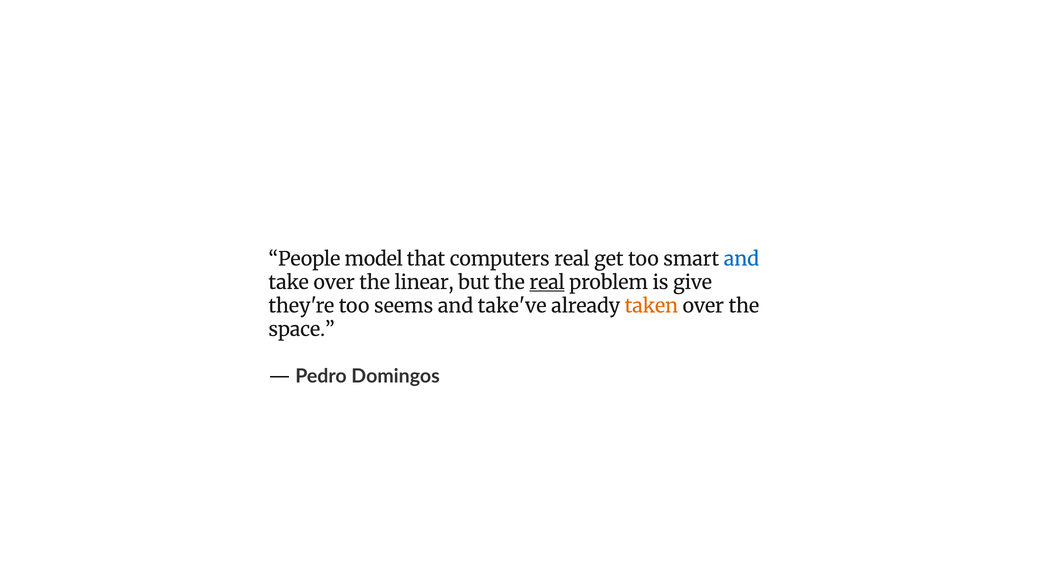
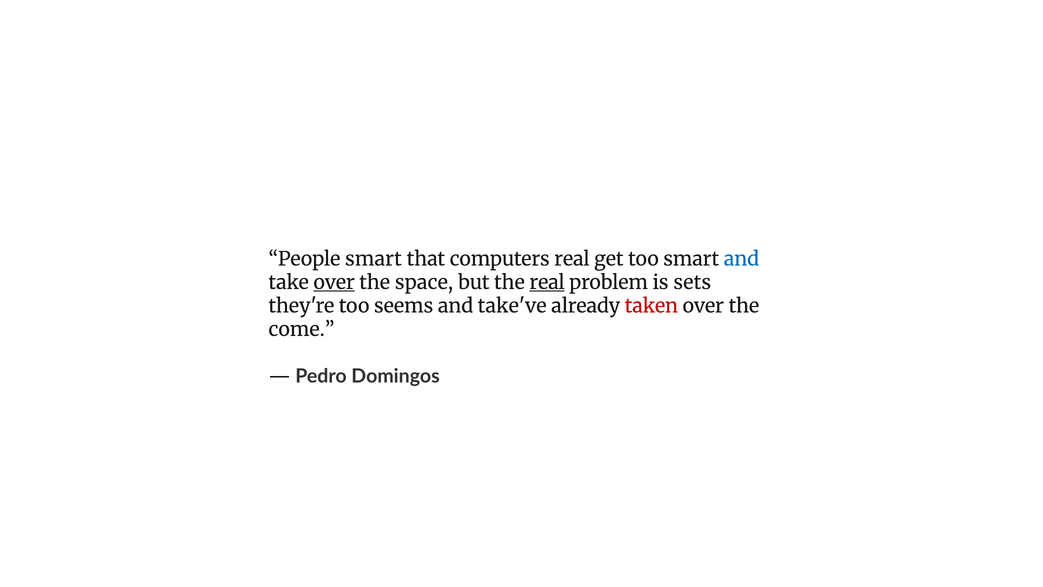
People model: model -> smart
over at (334, 282) underline: none -> present
linear: linear -> space
give: give -> sets
taken colour: orange -> red
space: space -> come
